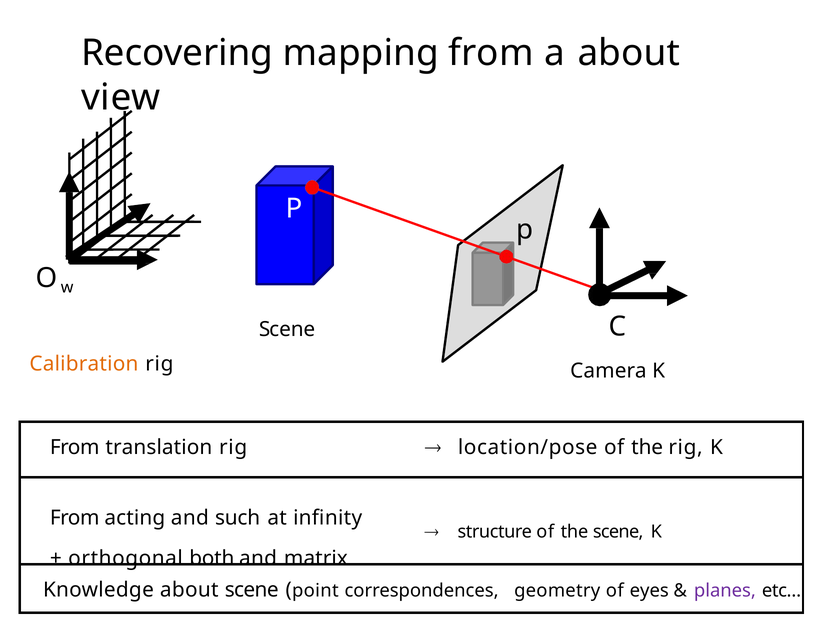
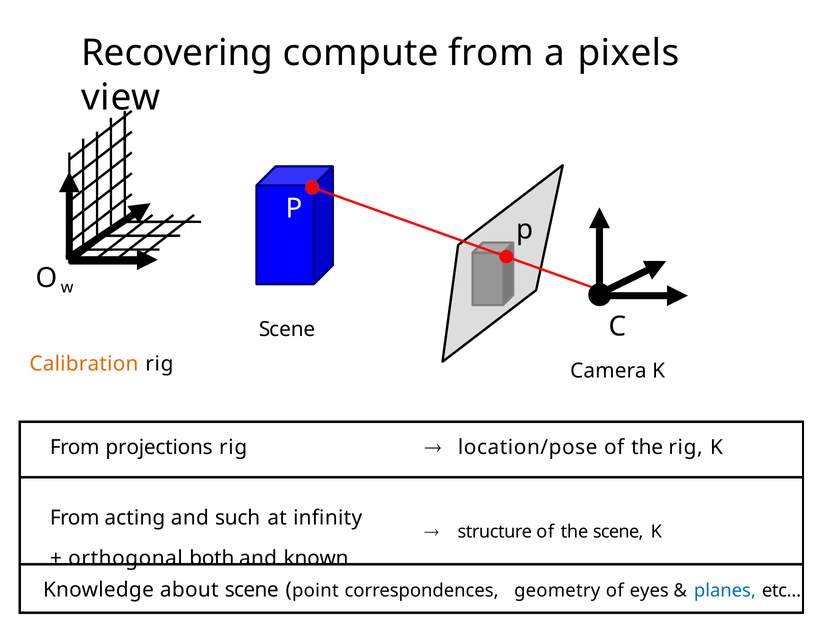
mapping: mapping -> compute
a about: about -> pixels
translation: translation -> projections
matrix: matrix -> known
planes colour: purple -> blue
